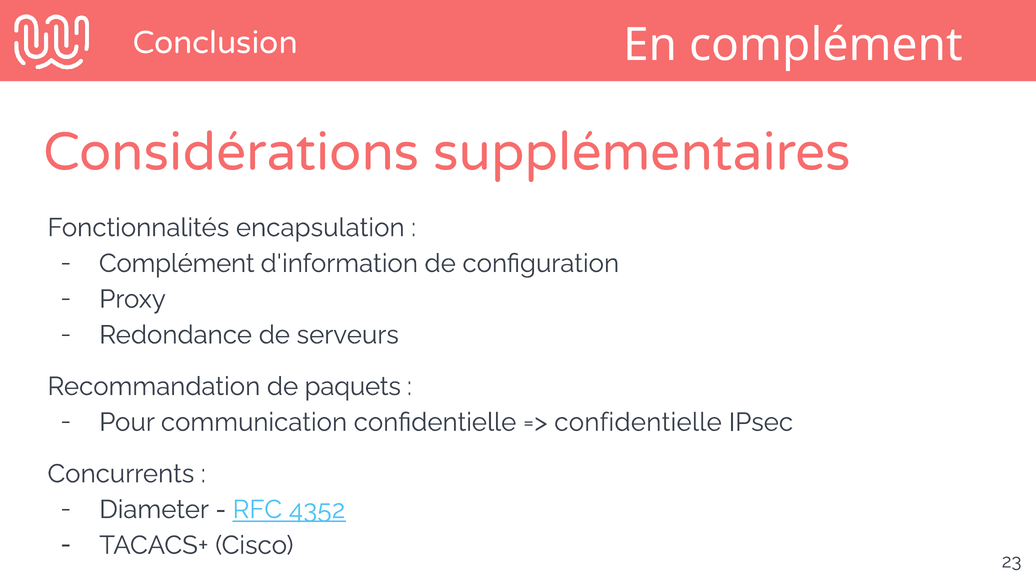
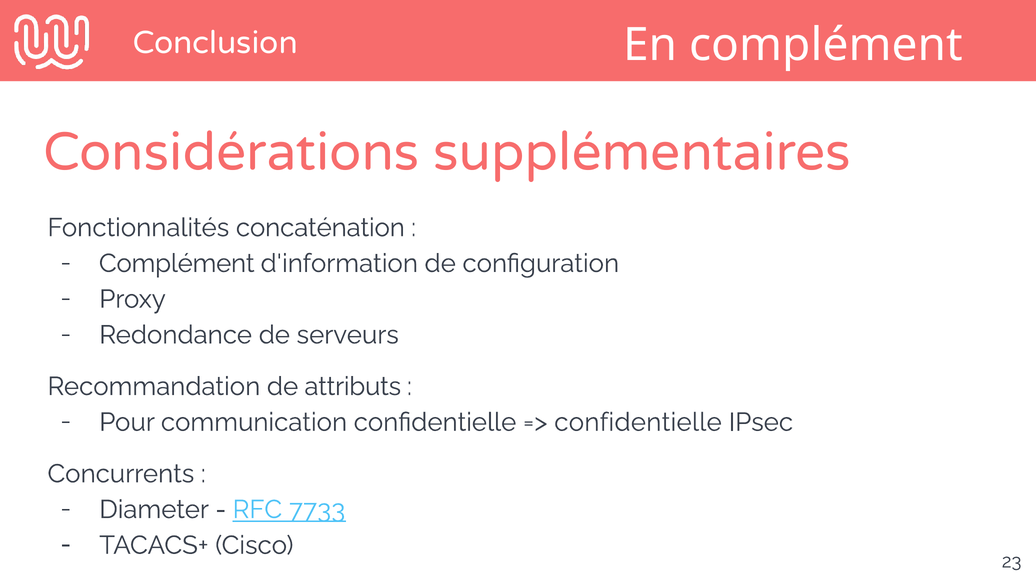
encapsulation: encapsulation -> concaténation
paquets: paquets -> attributs
4352: 4352 -> 7733
